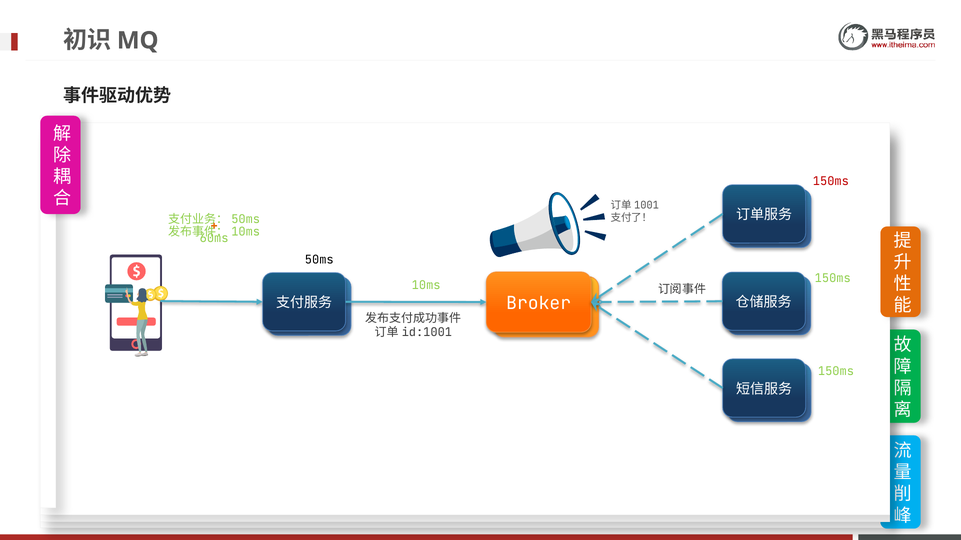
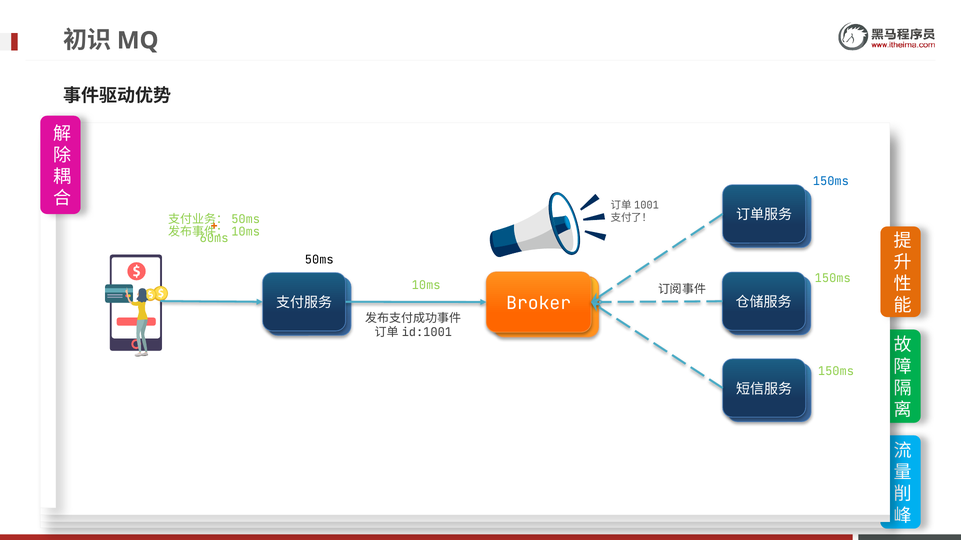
150ms at (831, 182) colour: red -> blue
